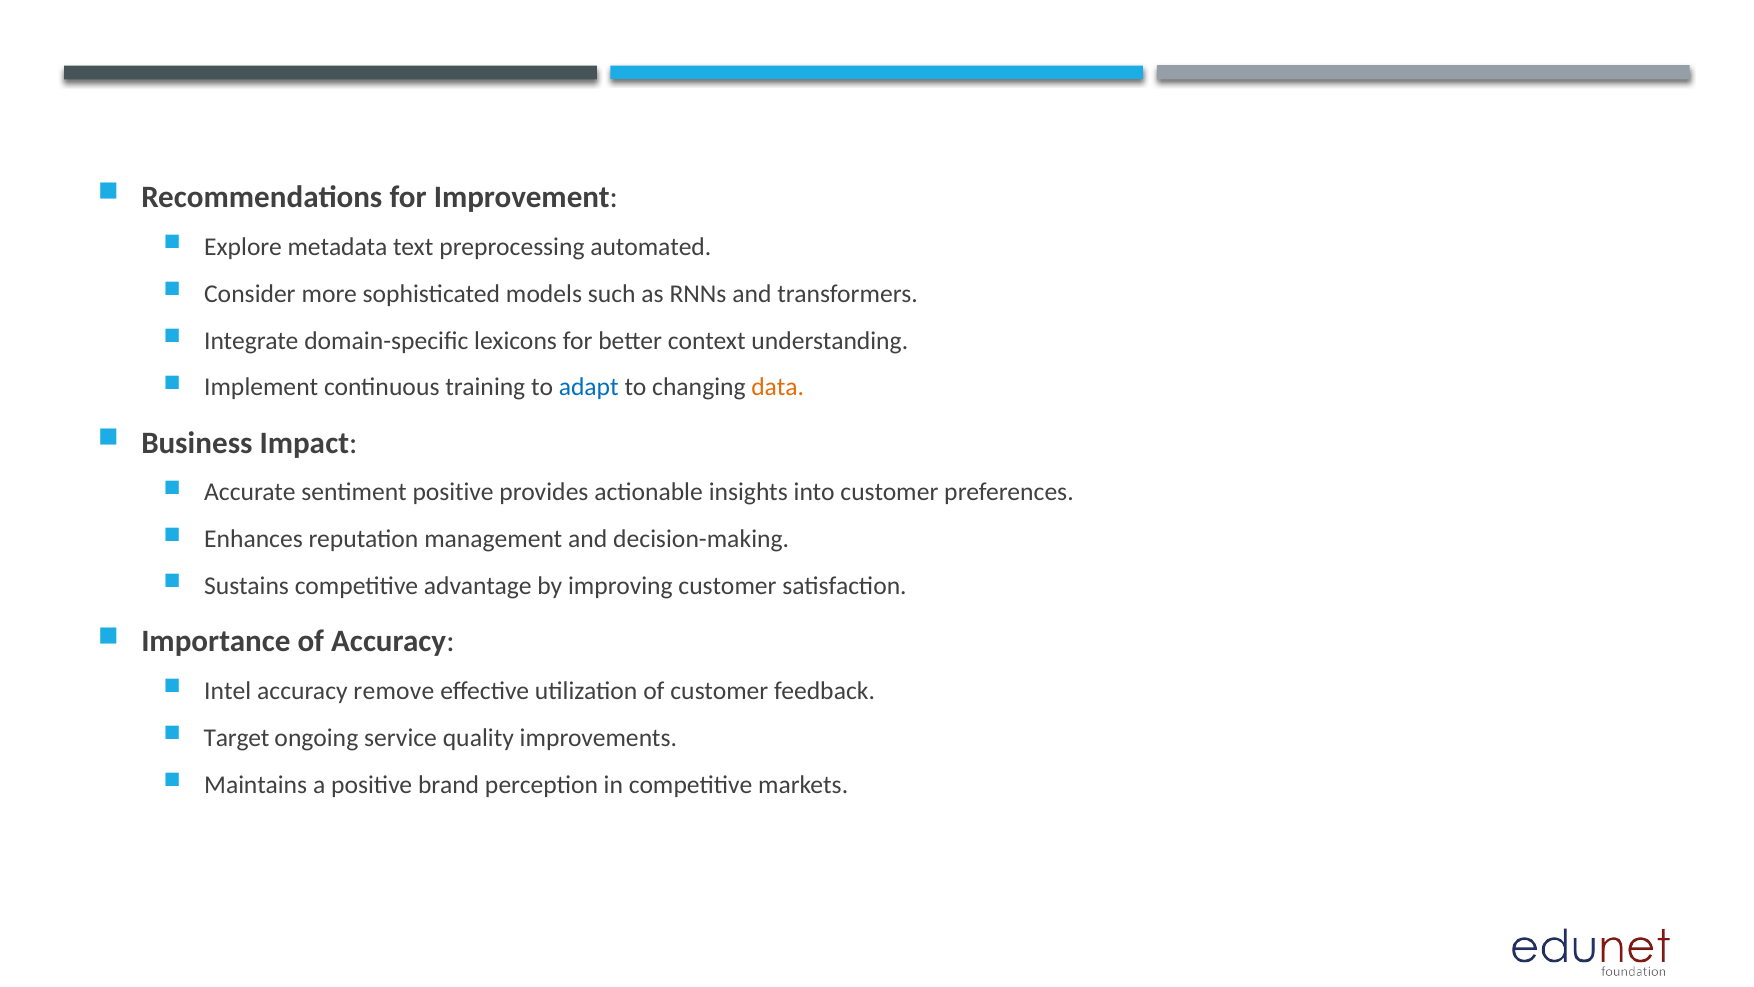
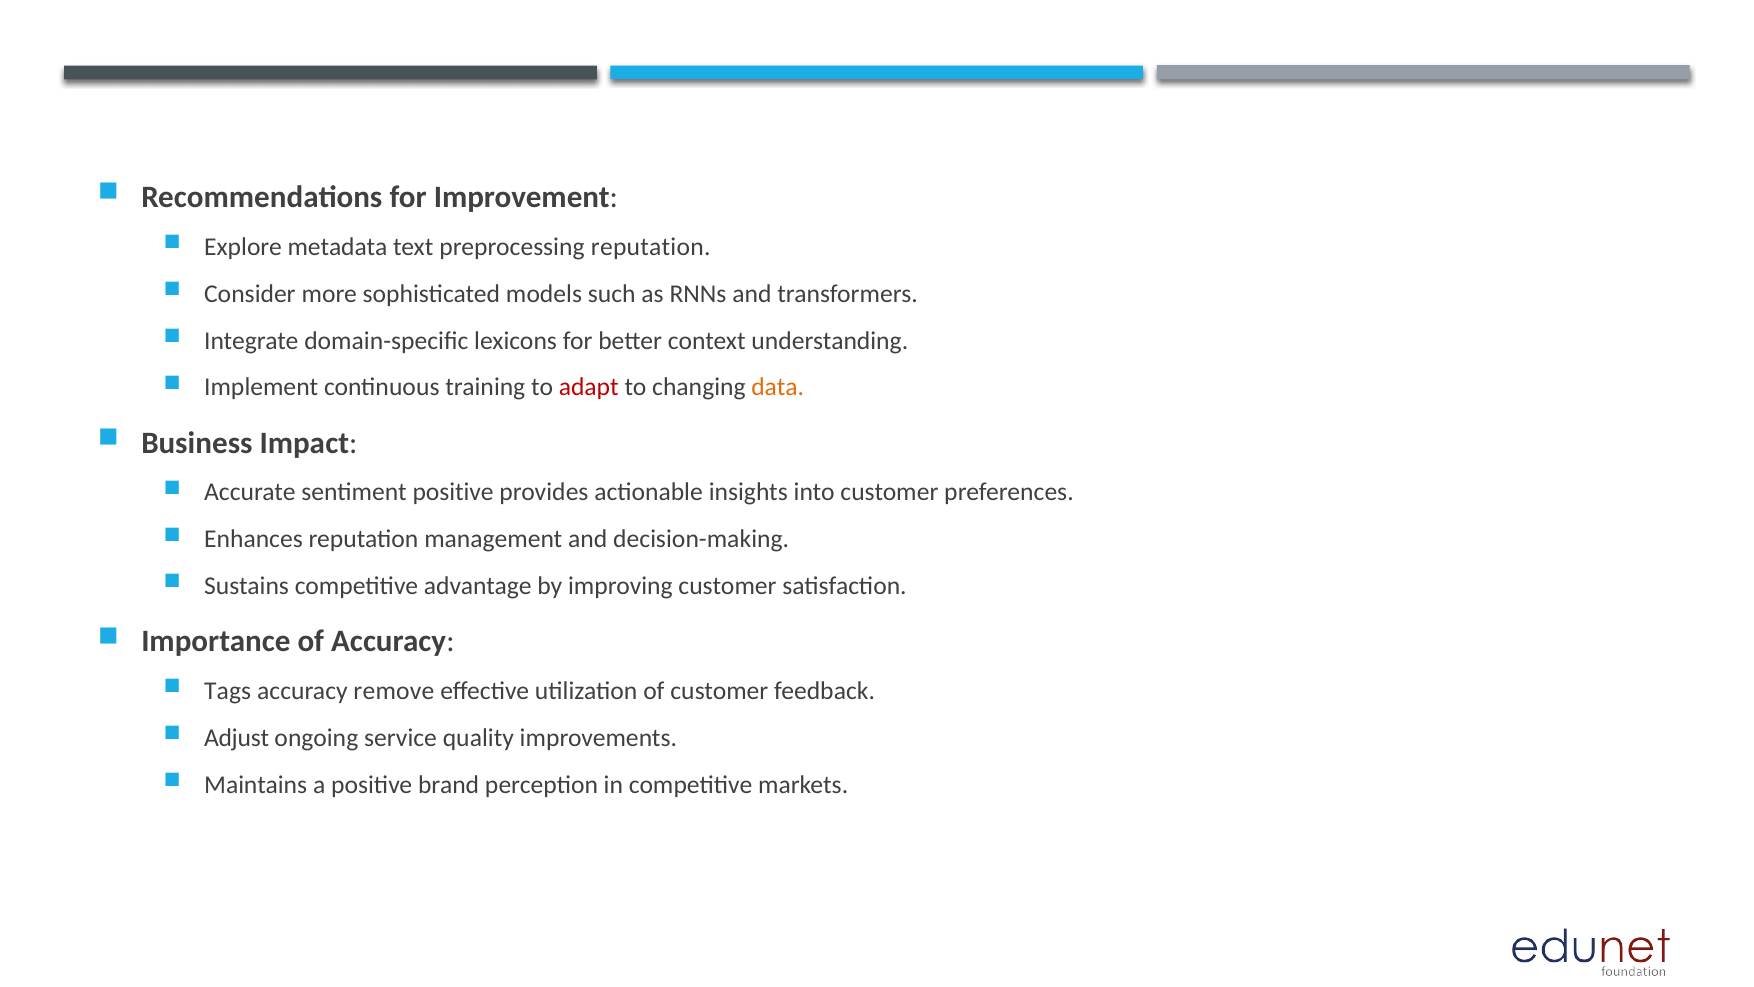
preprocessing automated: automated -> reputation
adapt colour: blue -> red
Intel: Intel -> Tags
Target: Target -> Adjust
